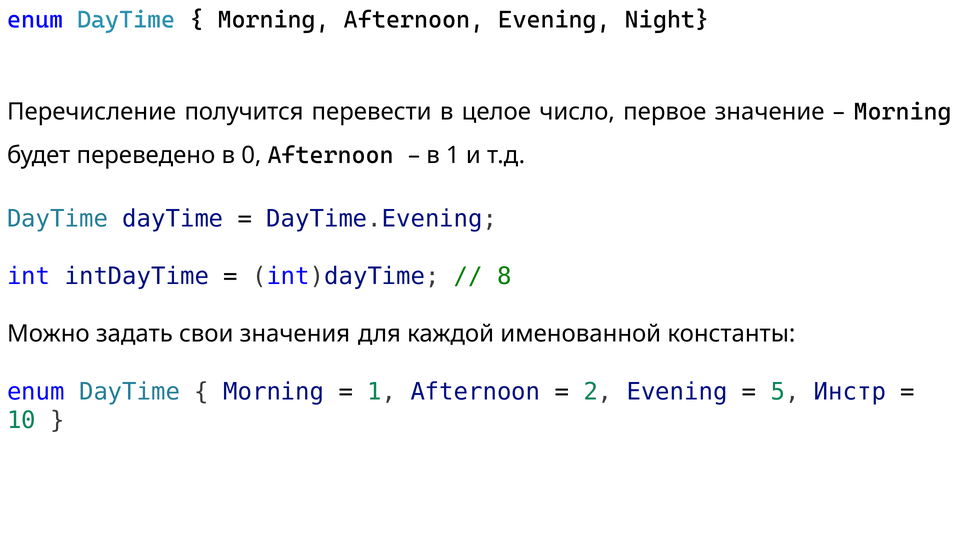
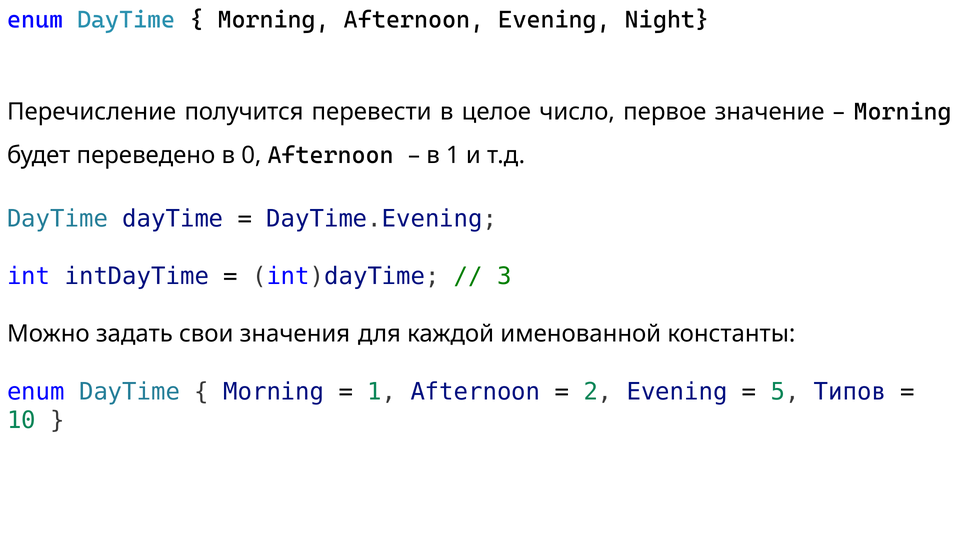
8: 8 -> 3
Инстр: Инстр -> Типов
